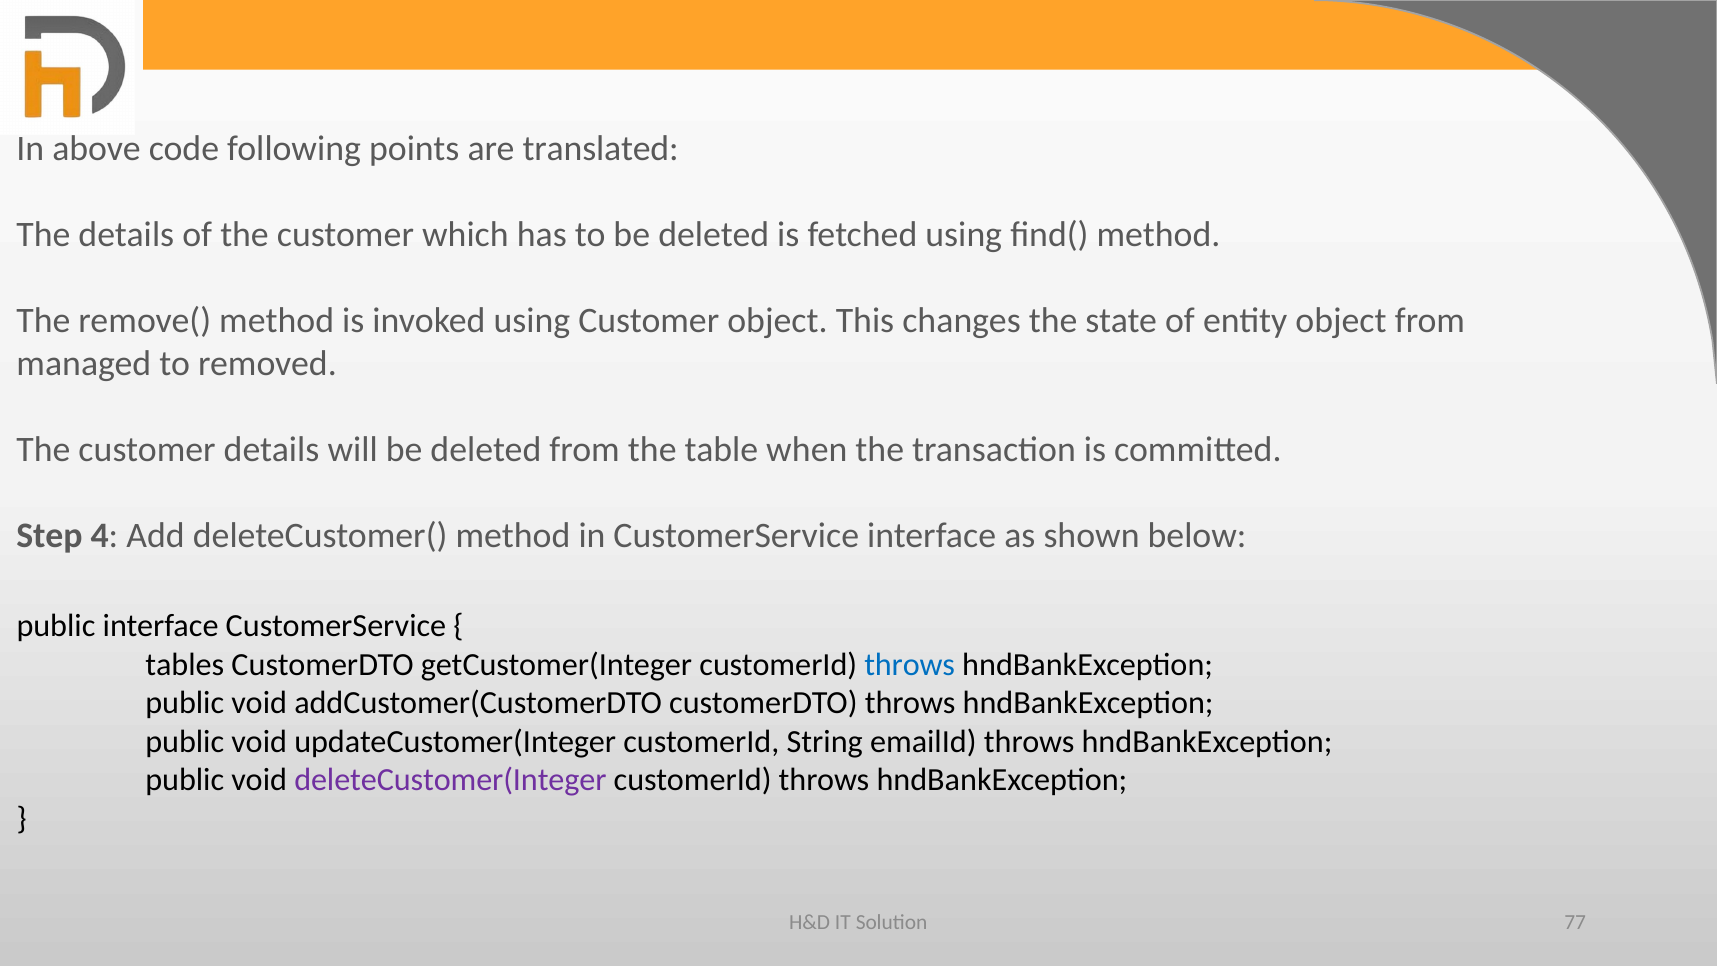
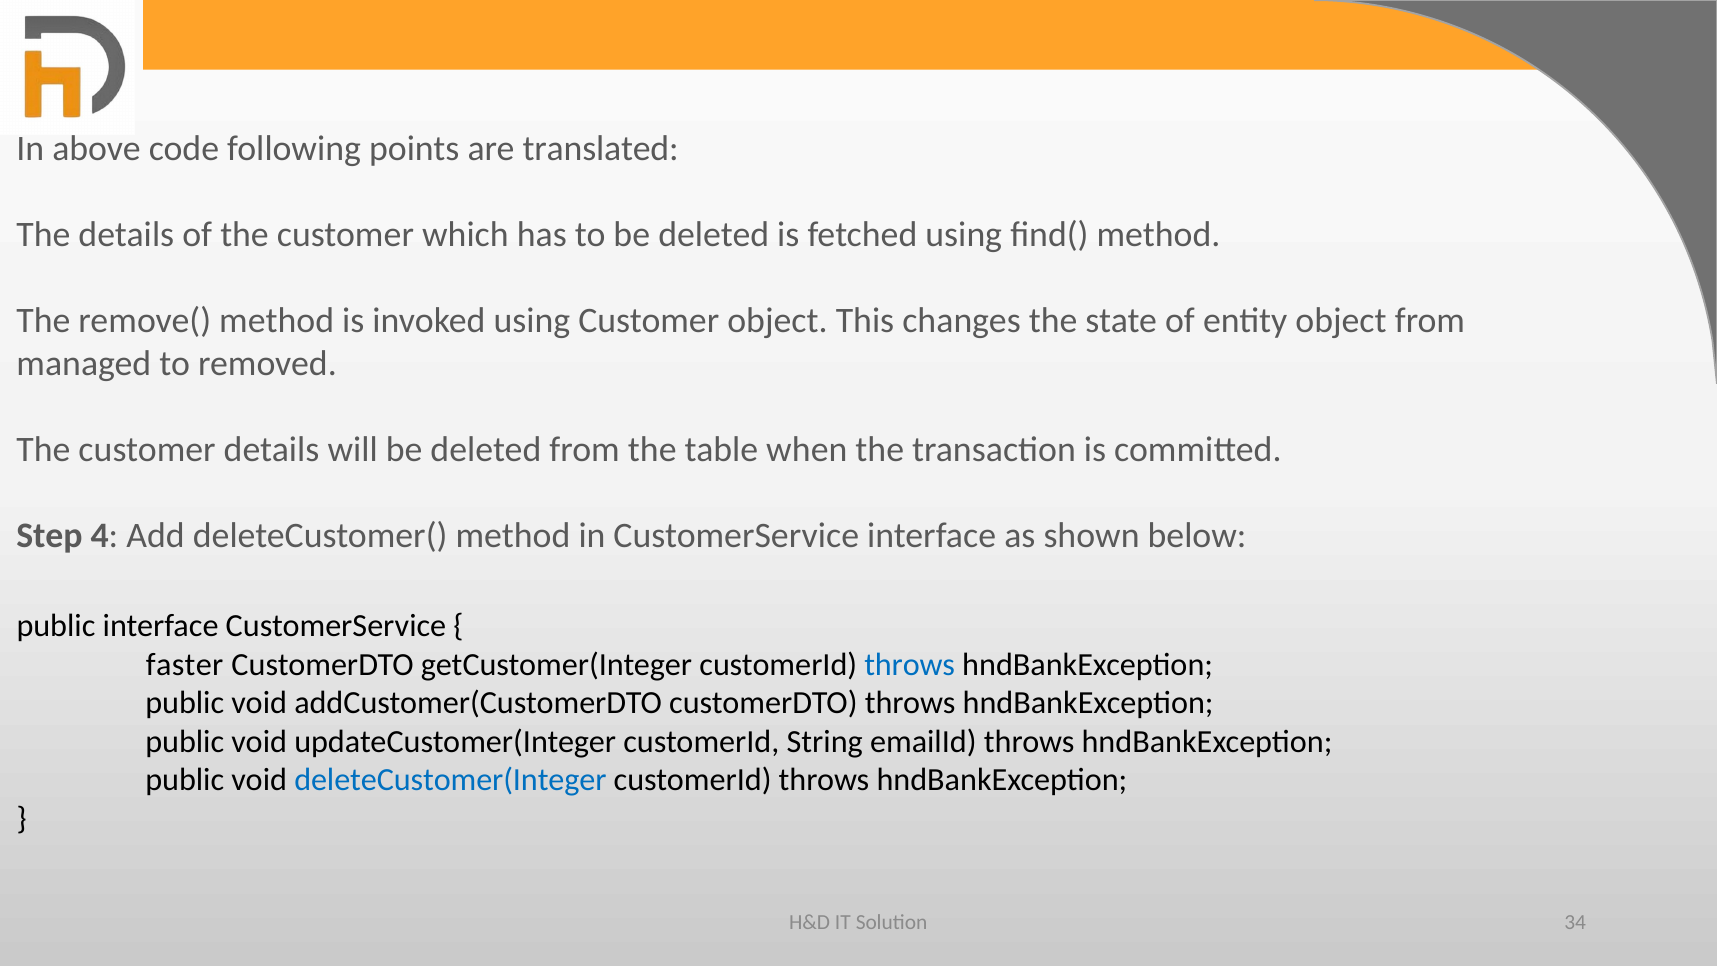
tables: tables -> faster
deleteCustomer(Integer colour: purple -> blue
77: 77 -> 34
